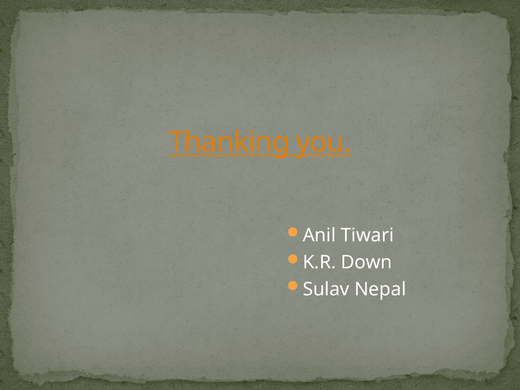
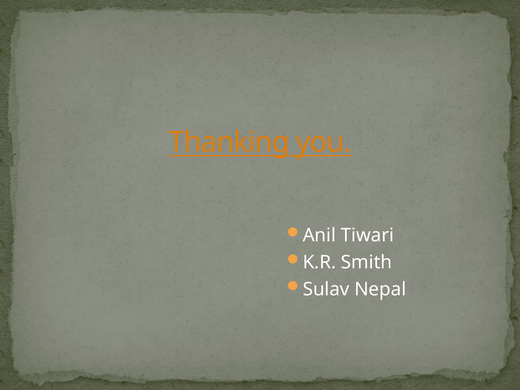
Down: Down -> Smith
